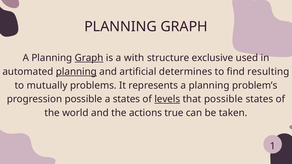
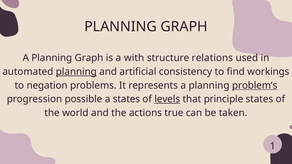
Graph at (89, 58) underline: present -> none
exclusive: exclusive -> relations
determines: determines -> consistency
resulting: resulting -> workings
mutually: mutually -> negation
problem’s underline: none -> present
that possible: possible -> principle
